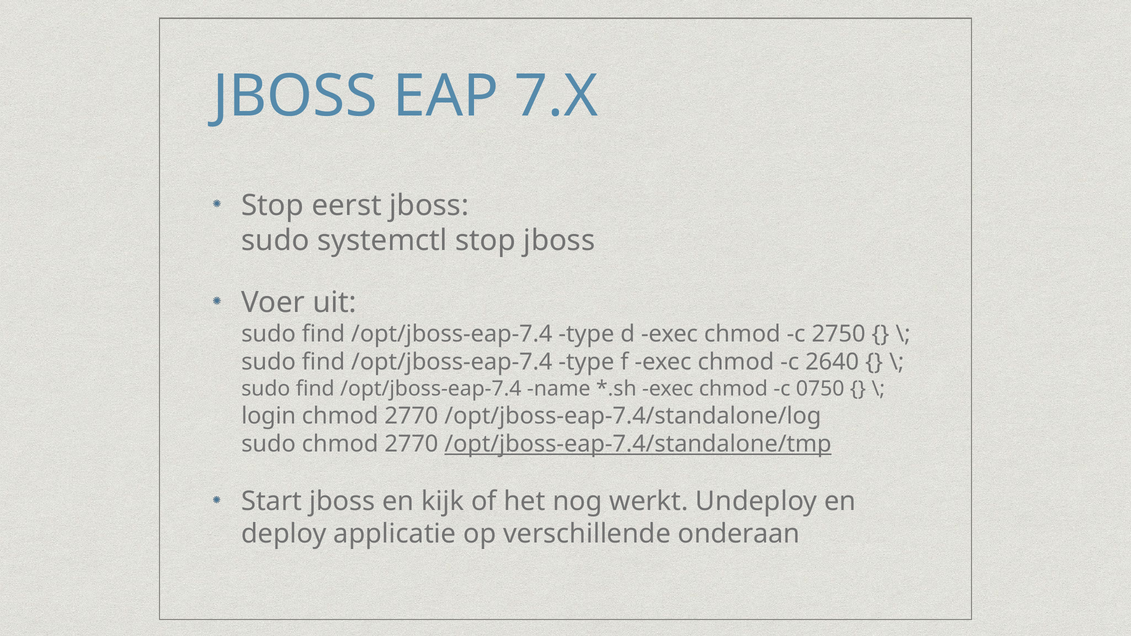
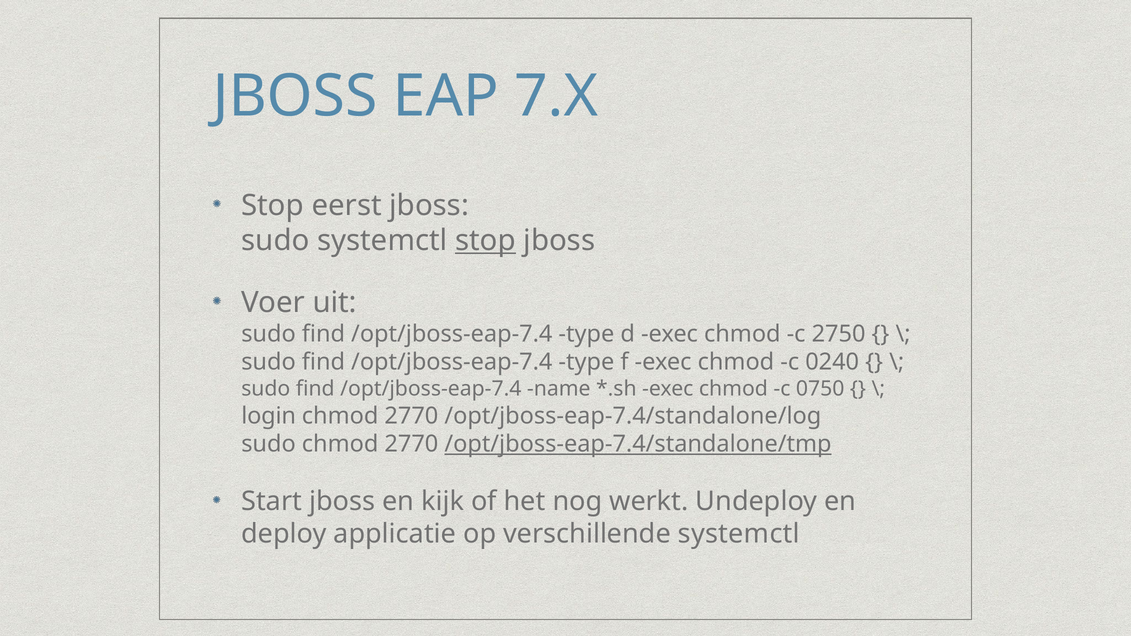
stop at (485, 241) underline: none -> present
2640: 2640 -> 0240
verschillende onderaan: onderaan -> systemctl
